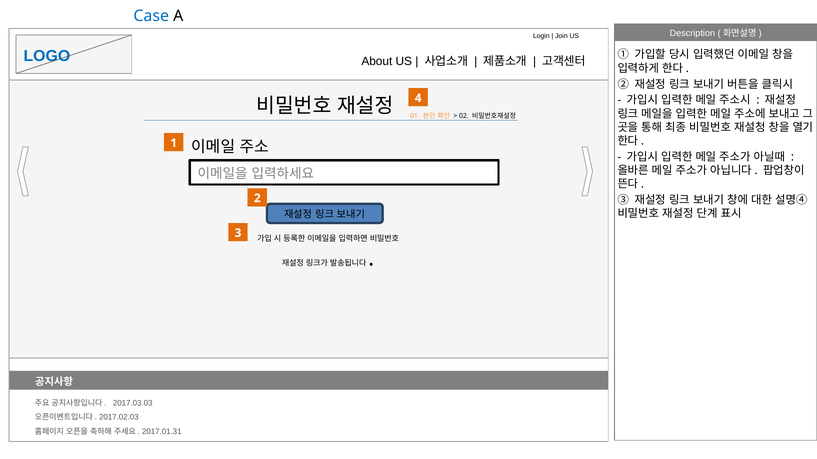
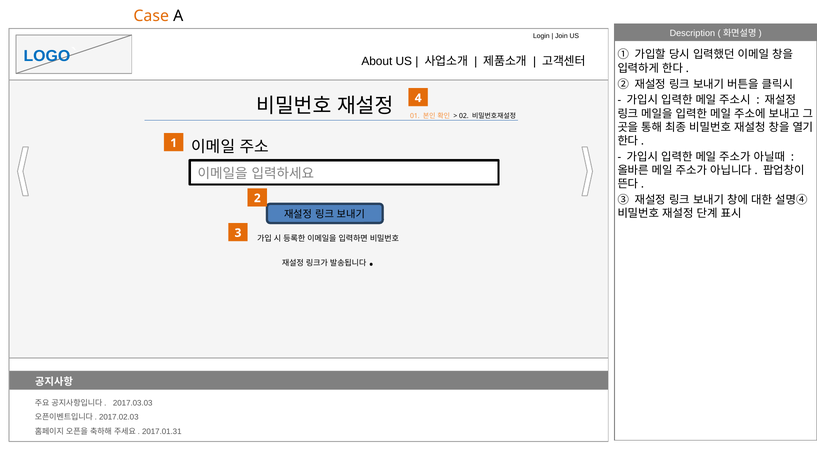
Case colour: blue -> orange
